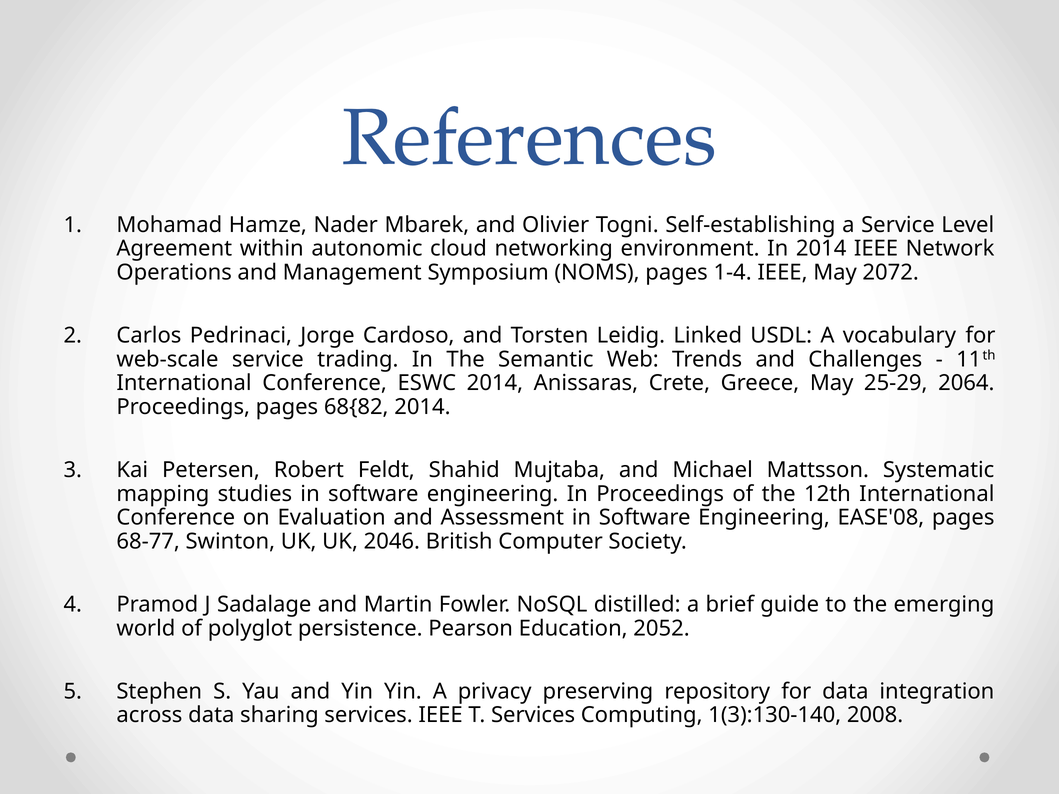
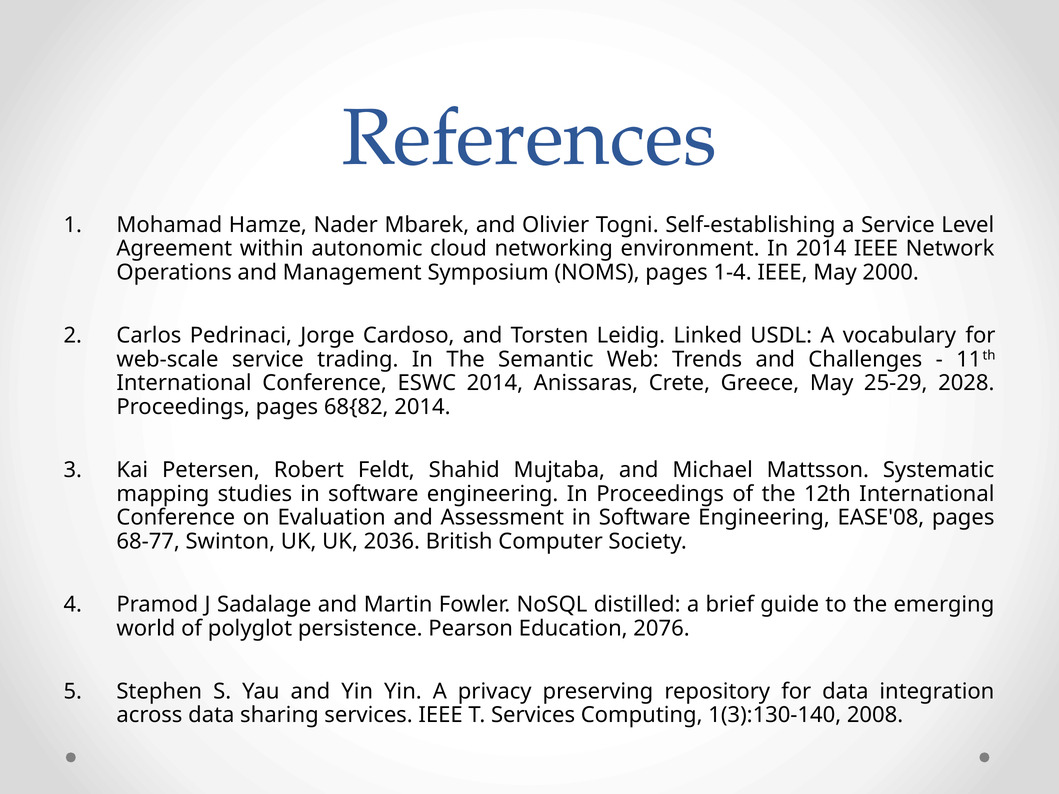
2072: 2072 -> 2000
2064: 2064 -> 2028
2046: 2046 -> 2036
2052: 2052 -> 2076
